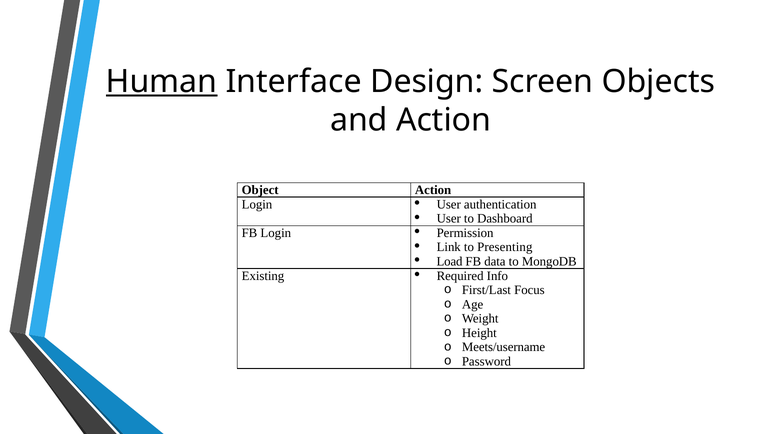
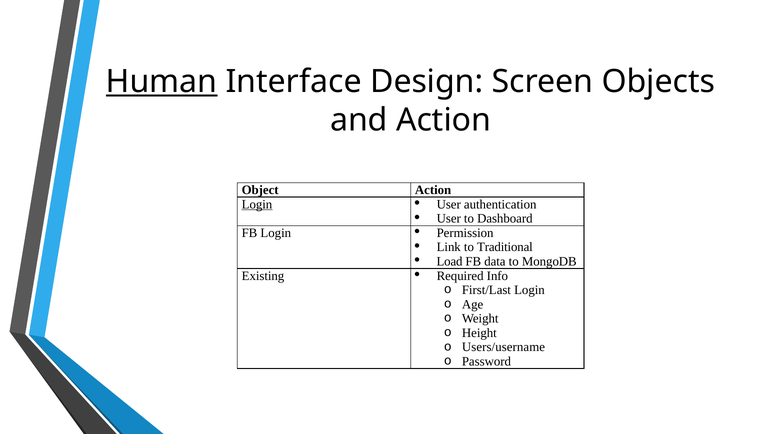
Login at (257, 204) underline: none -> present
Presenting: Presenting -> Traditional
First/Last Focus: Focus -> Login
Meets/username: Meets/username -> Users/username
